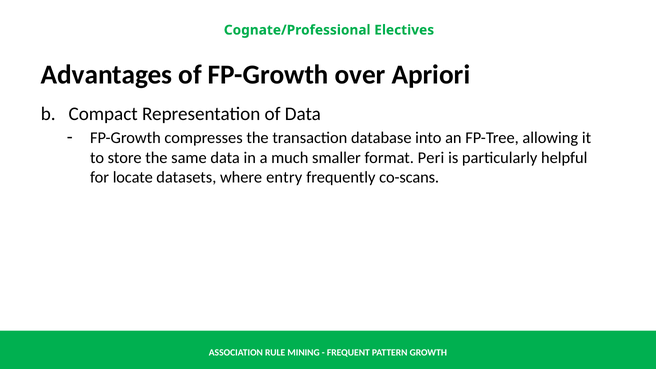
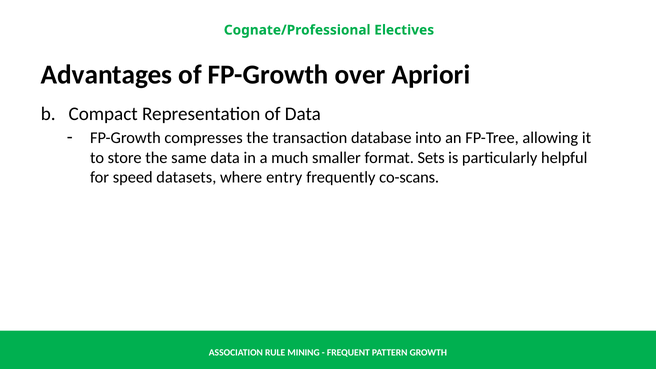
Peri: Peri -> Sets
locate: locate -> speed
